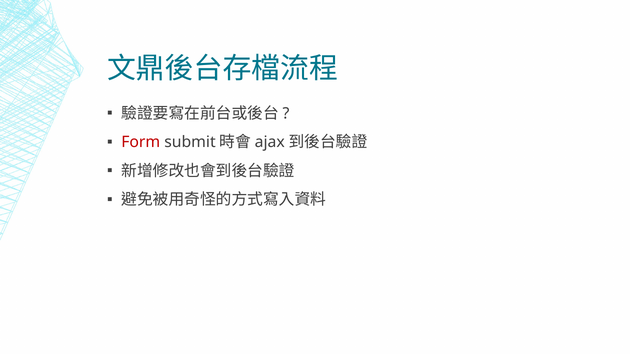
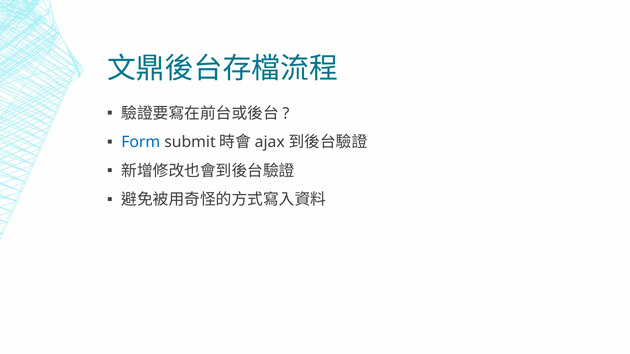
Form colour: red -> blue
